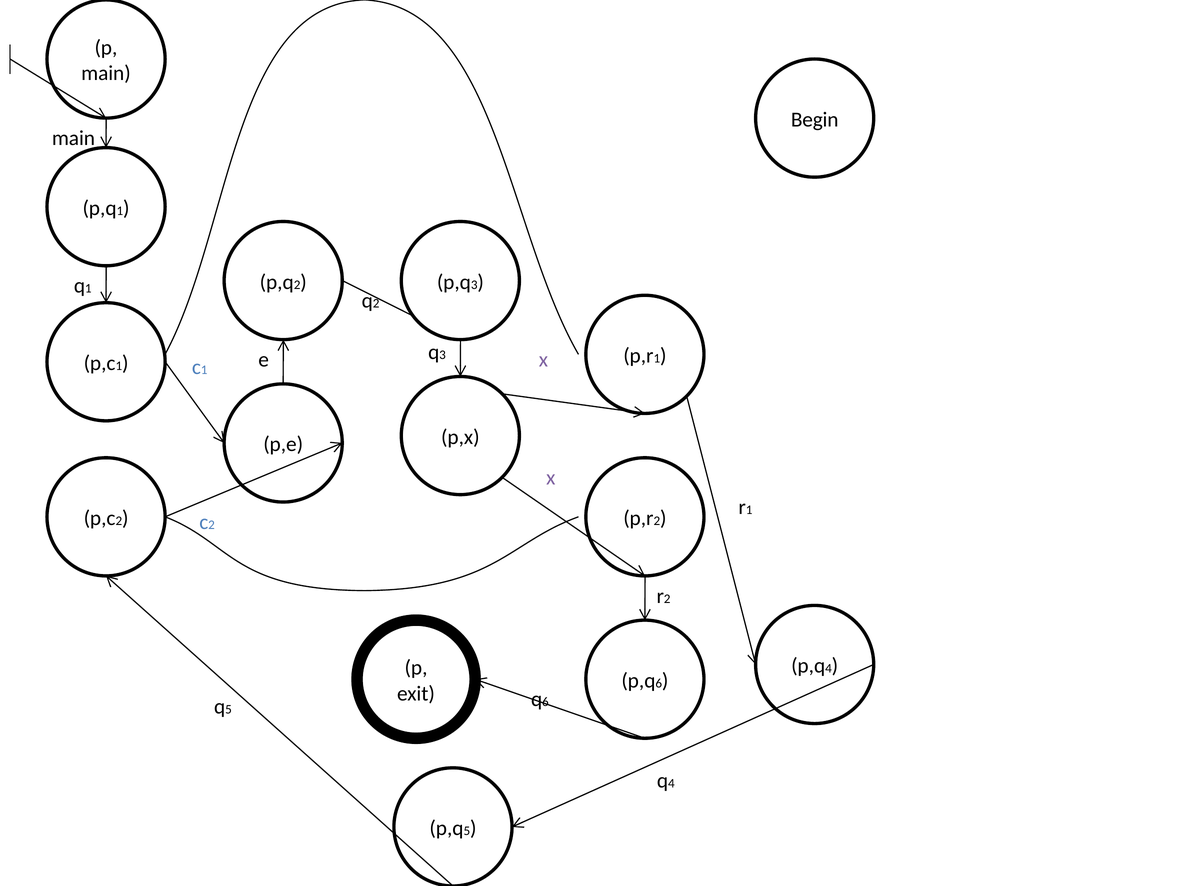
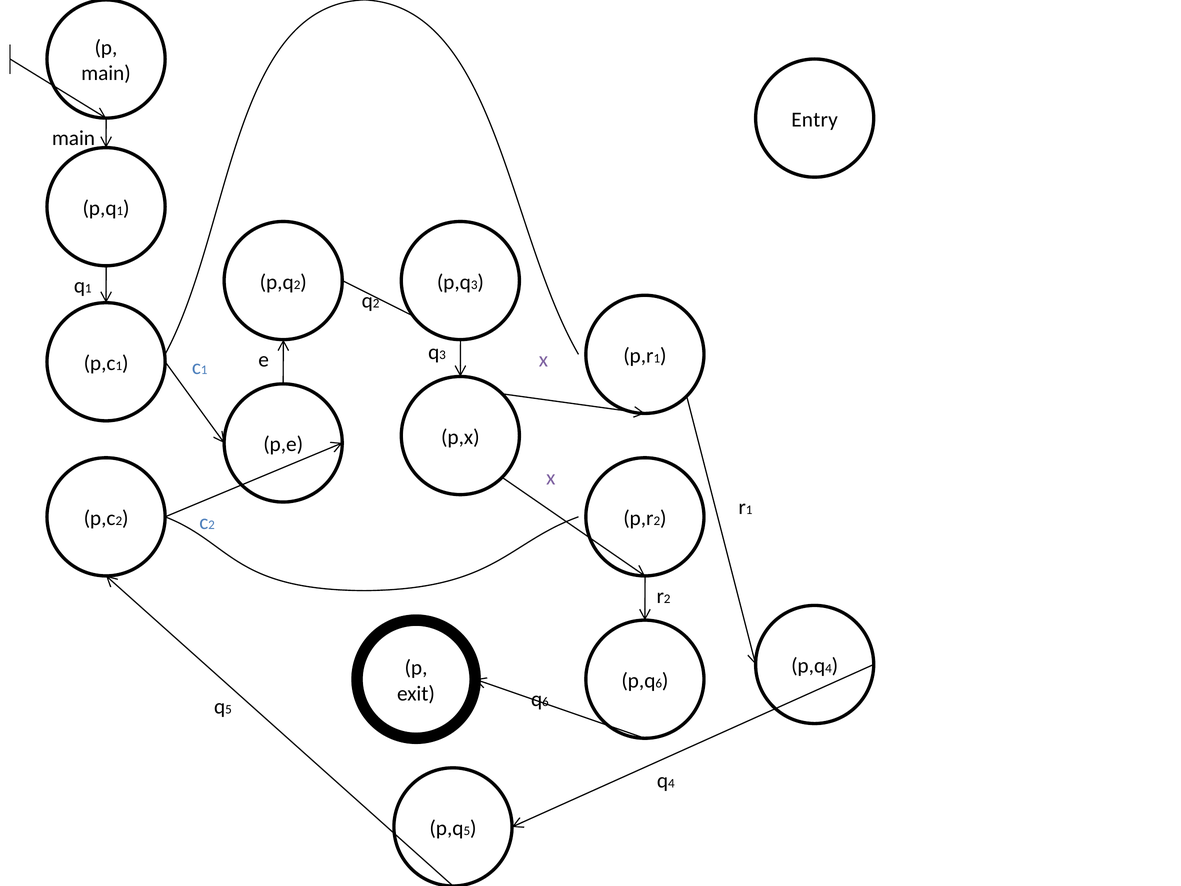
Begin: Begin -> Entry
